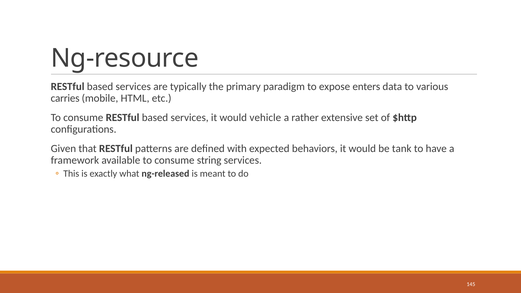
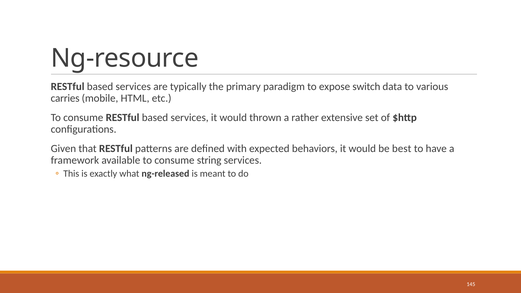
enters: enters -> switch
vehicle: vehicle -> thrown
tank: tank -> best
